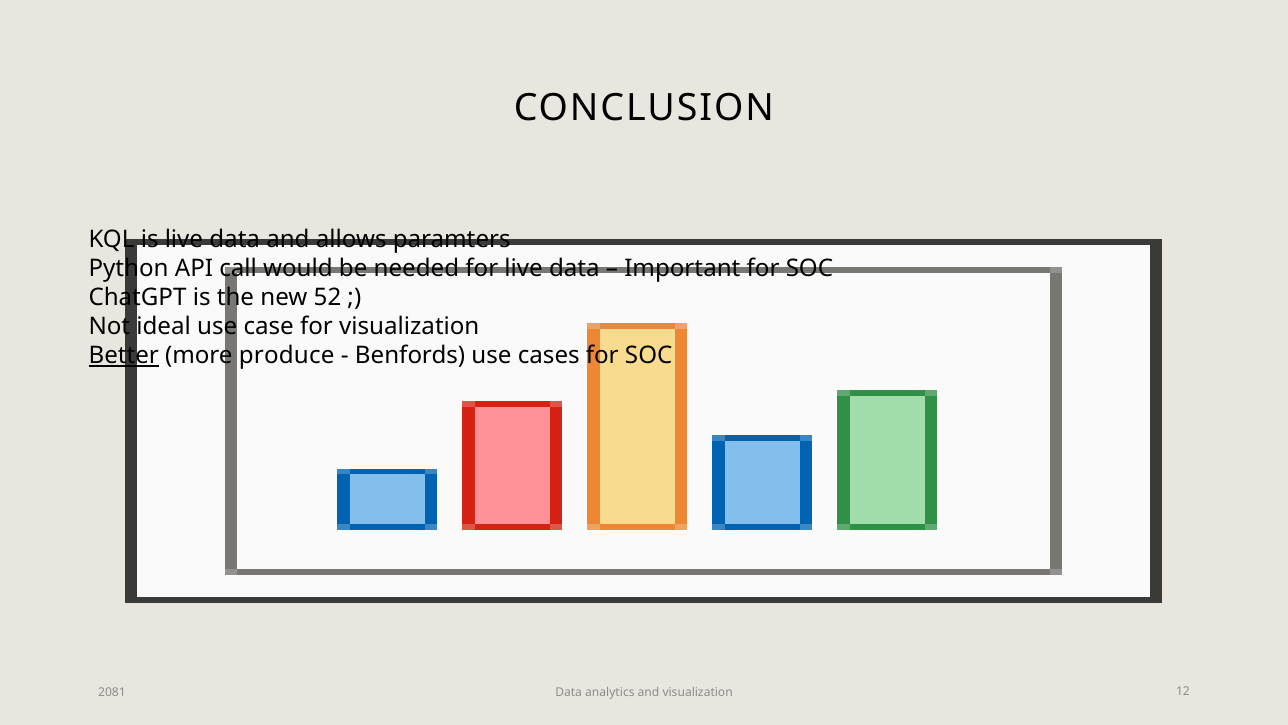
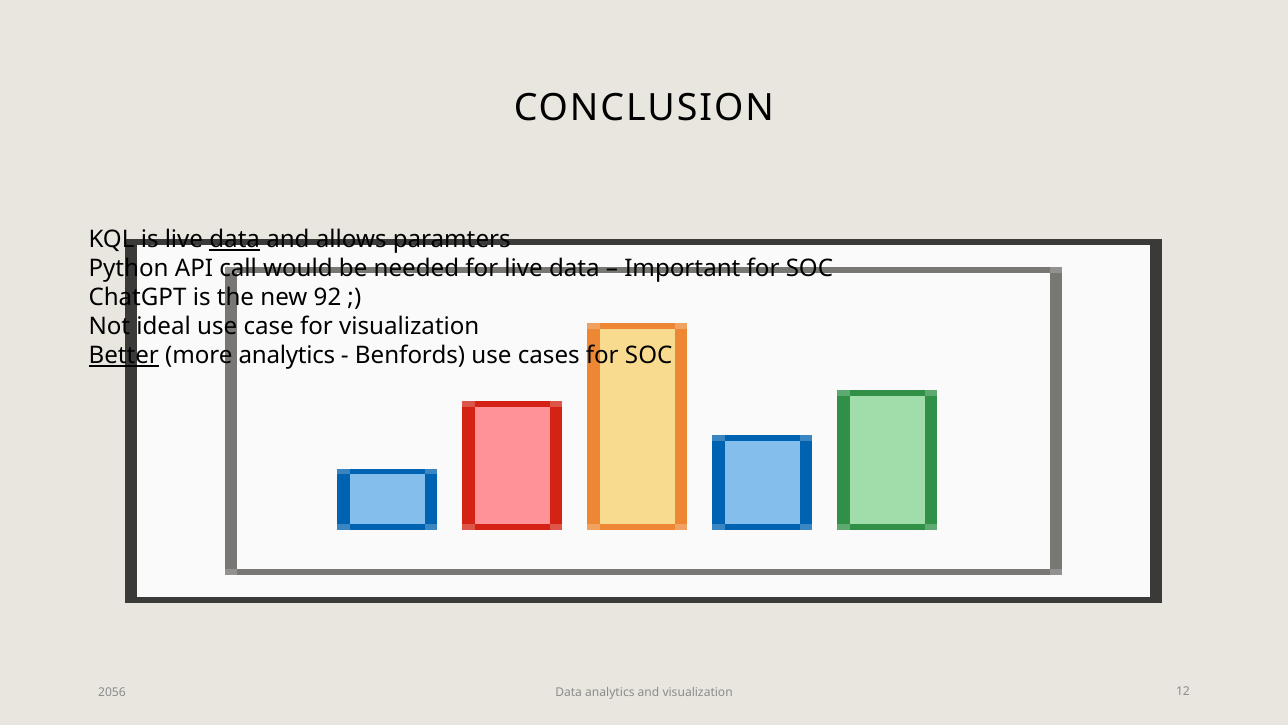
data at (235, 239) underline: none -> present
52: 52 -> 92
more produce: produce -> analytics
2081: 2081 -> 2056
